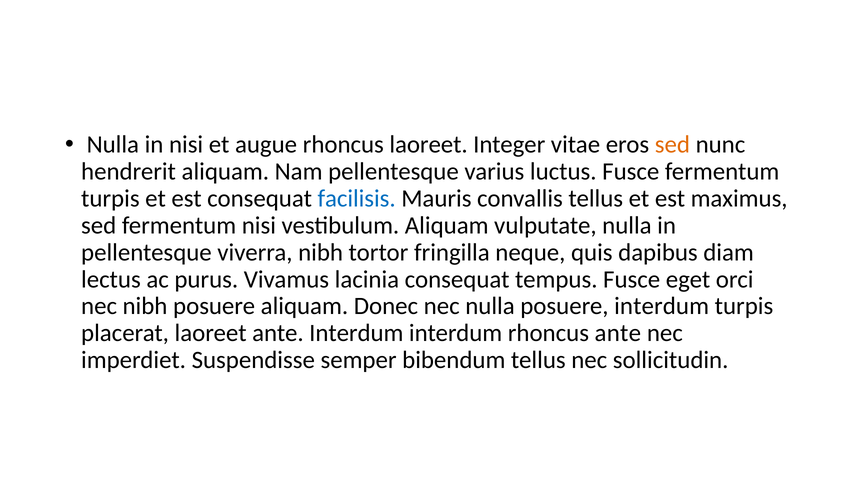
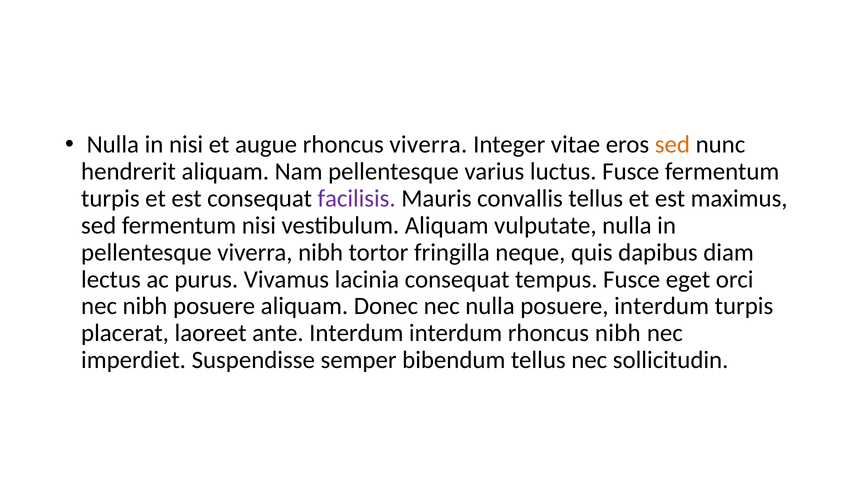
rhoncus laoreet: laoreet -> viverra
facilisis colour: blue -> purple
rhoncus ante: ante -> nibh
